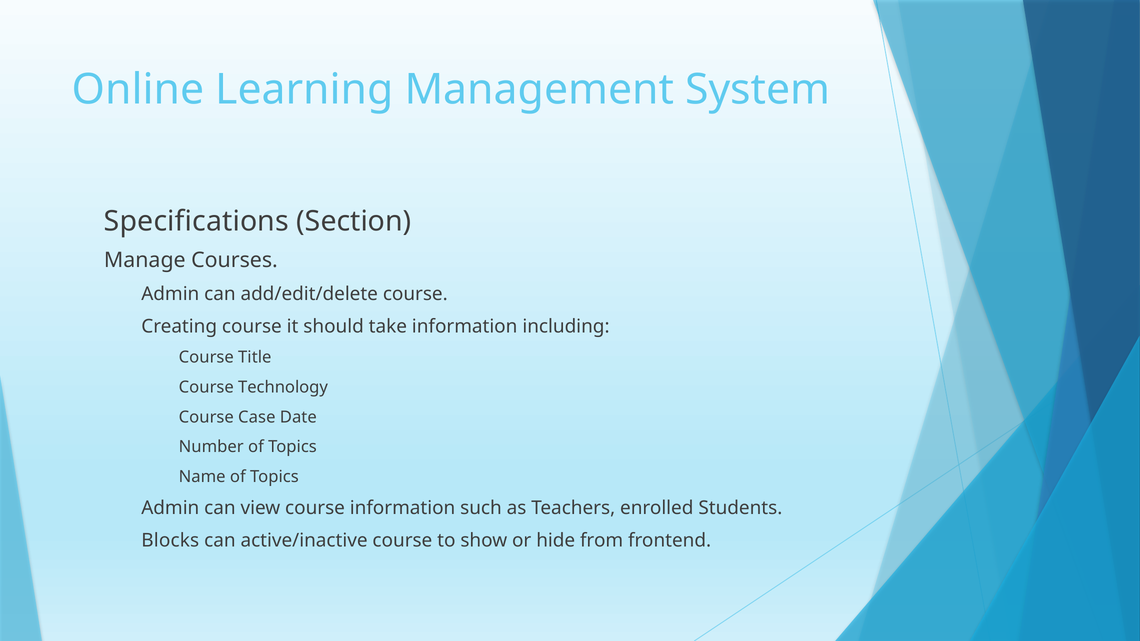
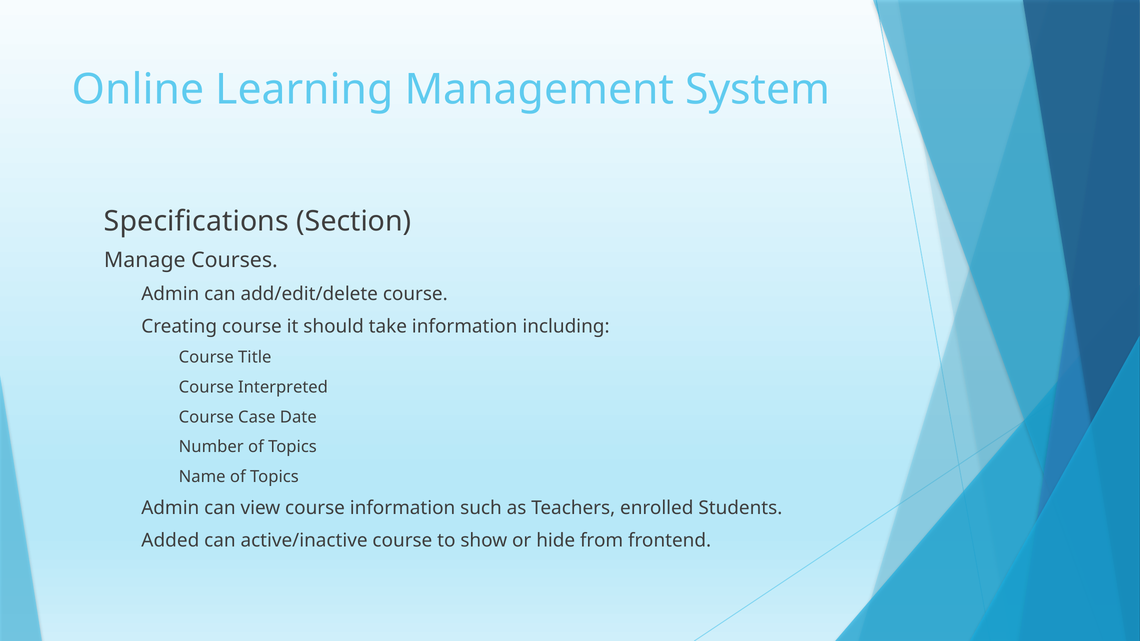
Technology: Technology -> Interpreted
Blocks: Blocks -> Added
